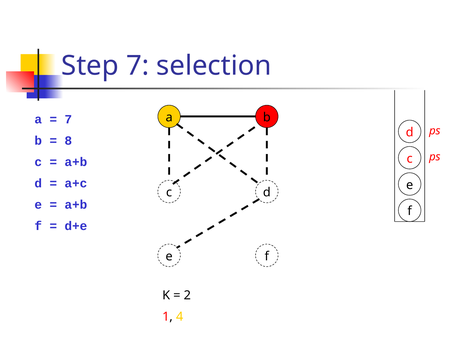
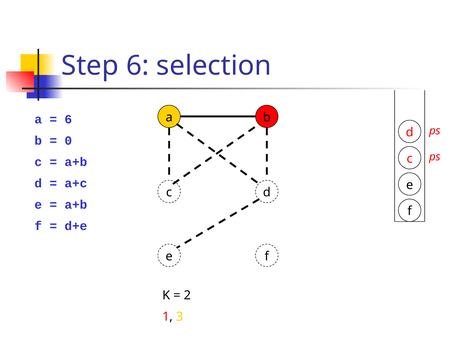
Step 7: 7 -> 6
7 at (68, 120): 7 -> 6
8: 8 -> 0
4: 4 -> 3
